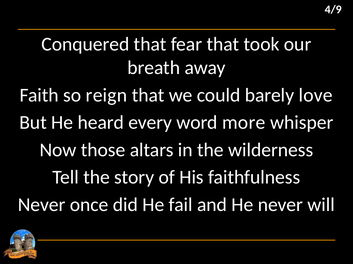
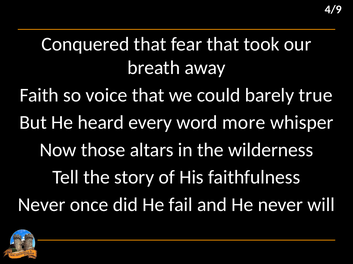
reign: reign -> voice
love: love -> true
